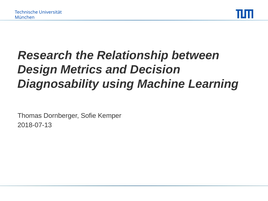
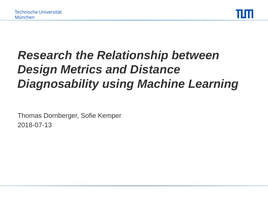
Decision: Decision -> Distance
